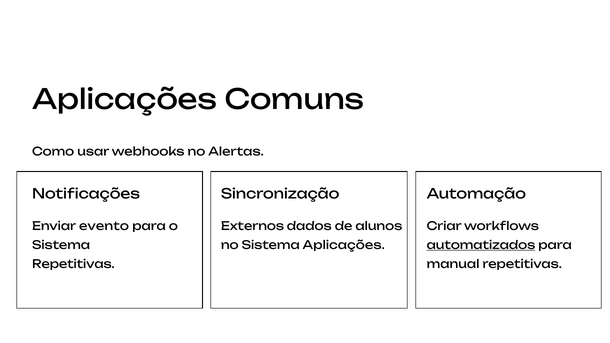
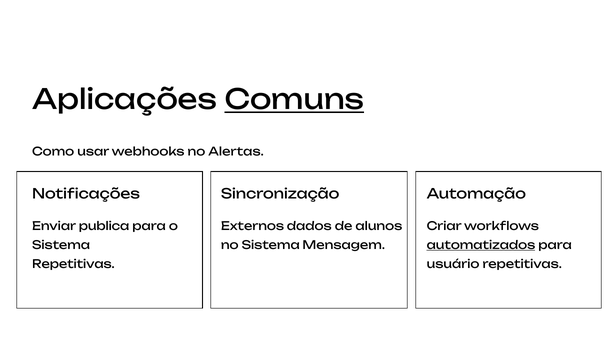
Comuns underline: none -> present
evento: evento -> publica
Sistema Aplicações: Aplicações -> Mensagem
manual: manual -> usuário
